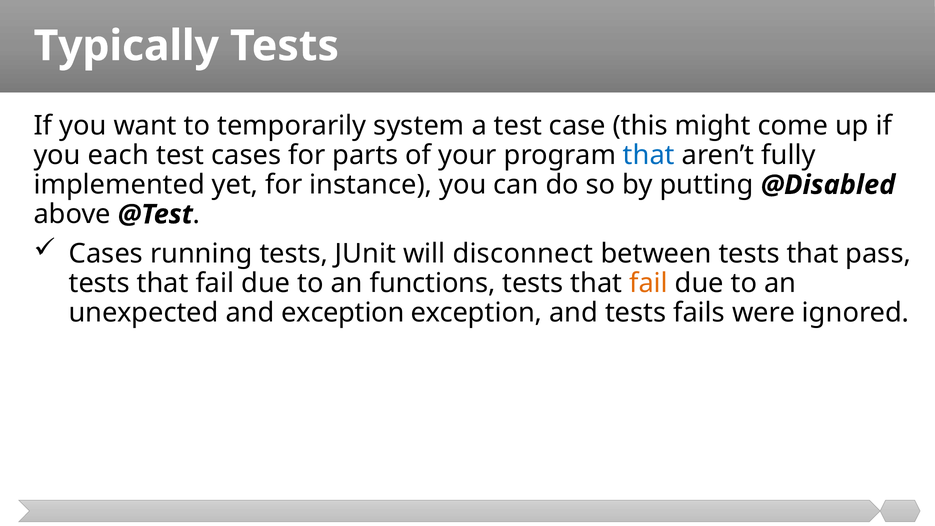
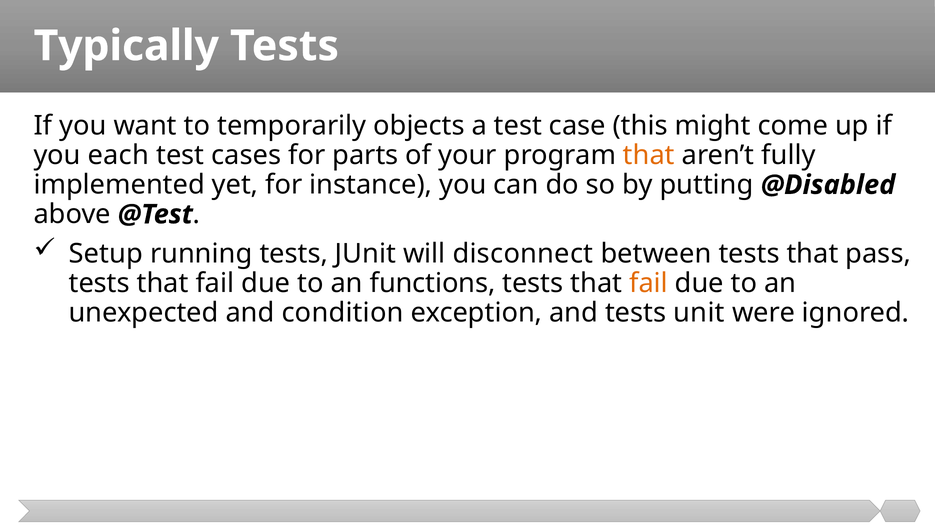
system: system -> objects
that at (649, 155) colour: blue -> orange
Cases at (106, 254): Cases -> Setup
and exception: exception -> condition
fails: fails -> unit
